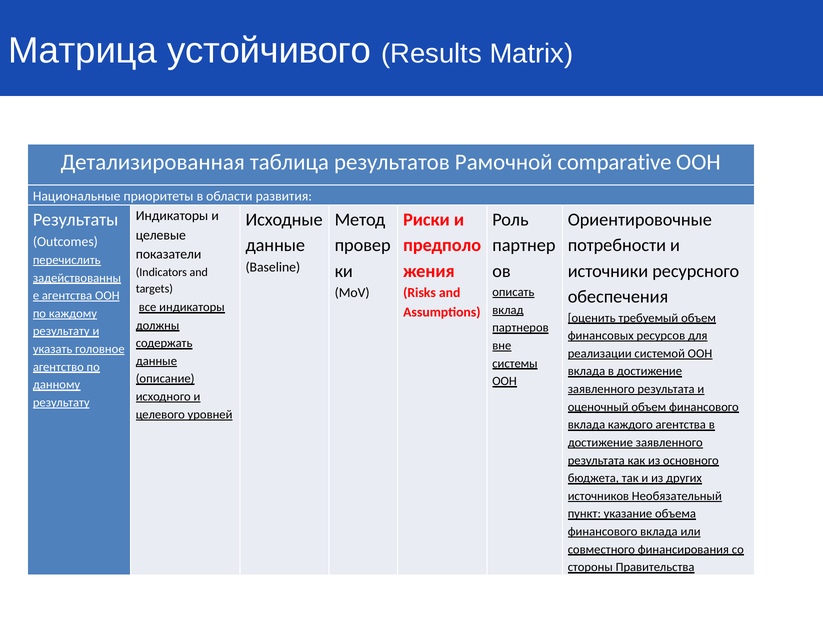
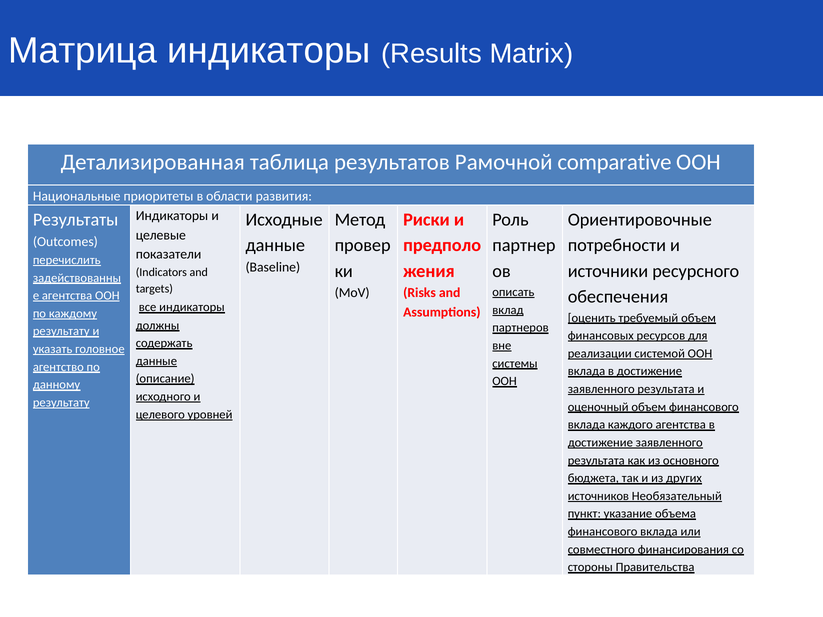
Матрица устойчивого: устойчивого -> индикаторы
